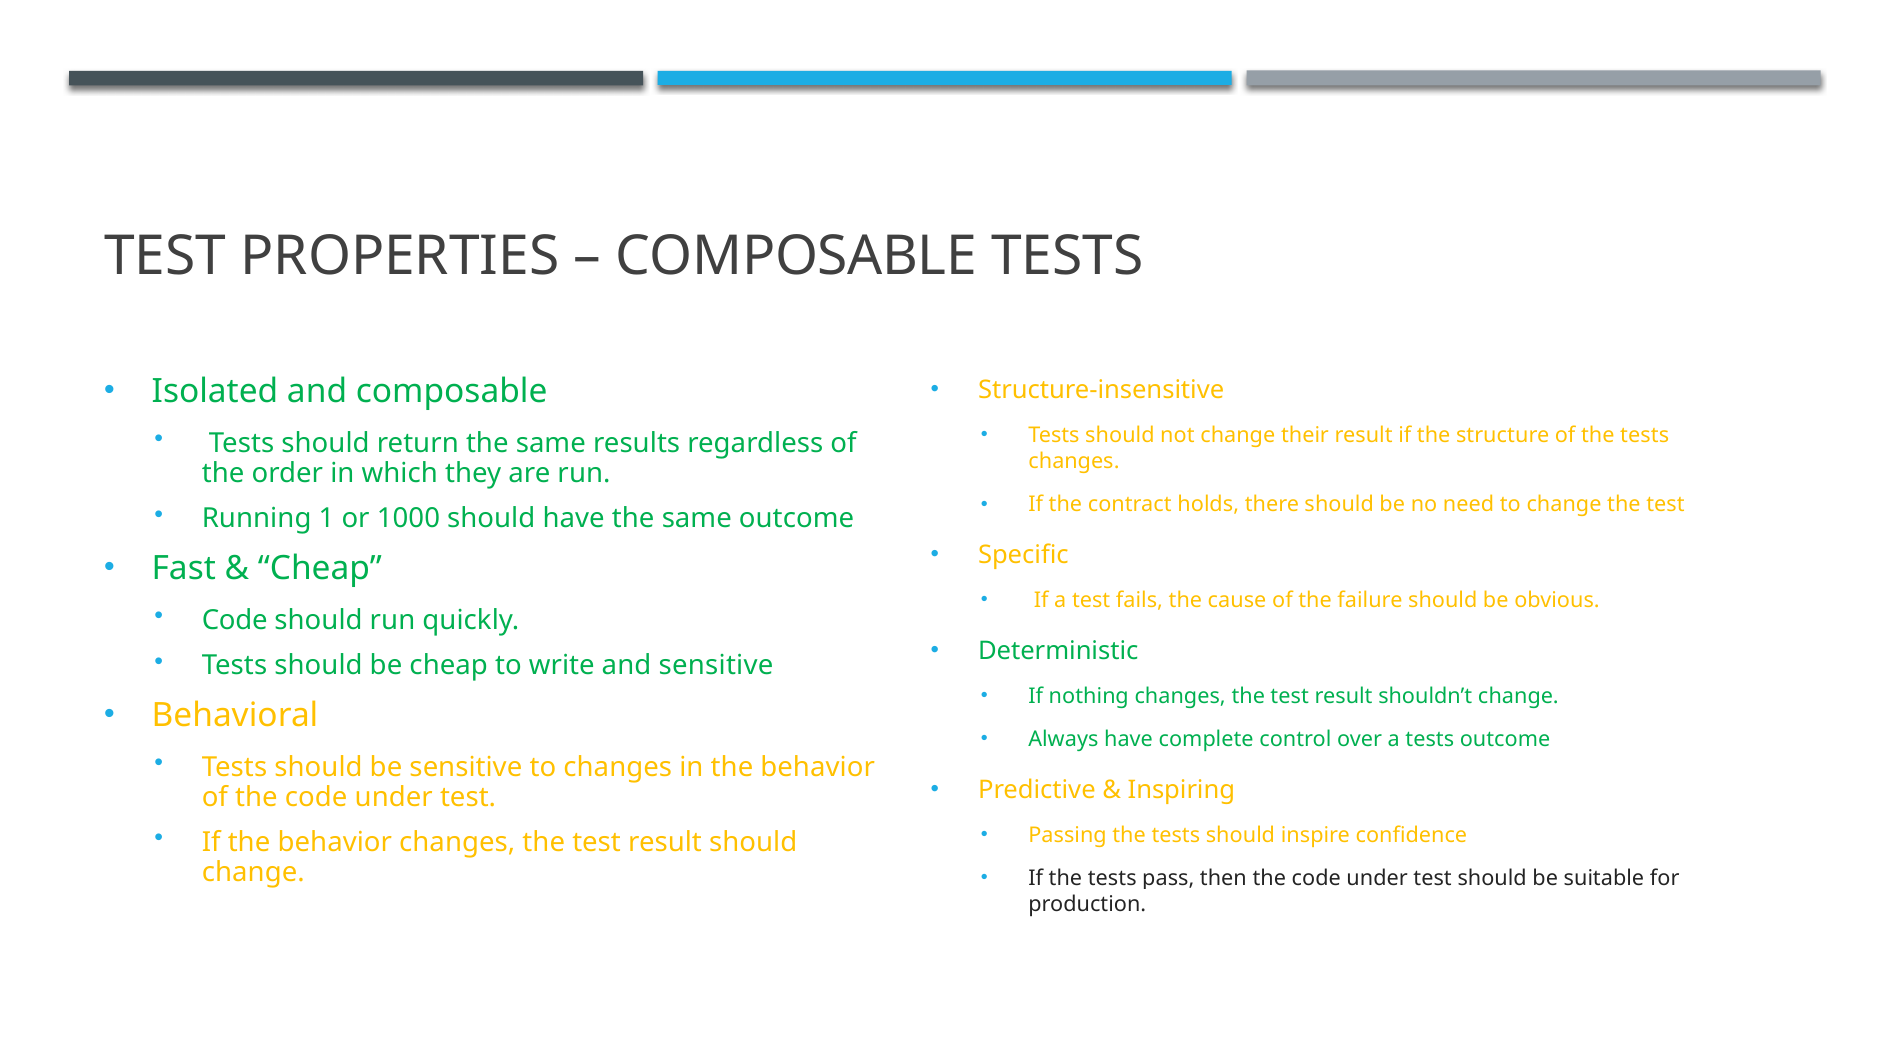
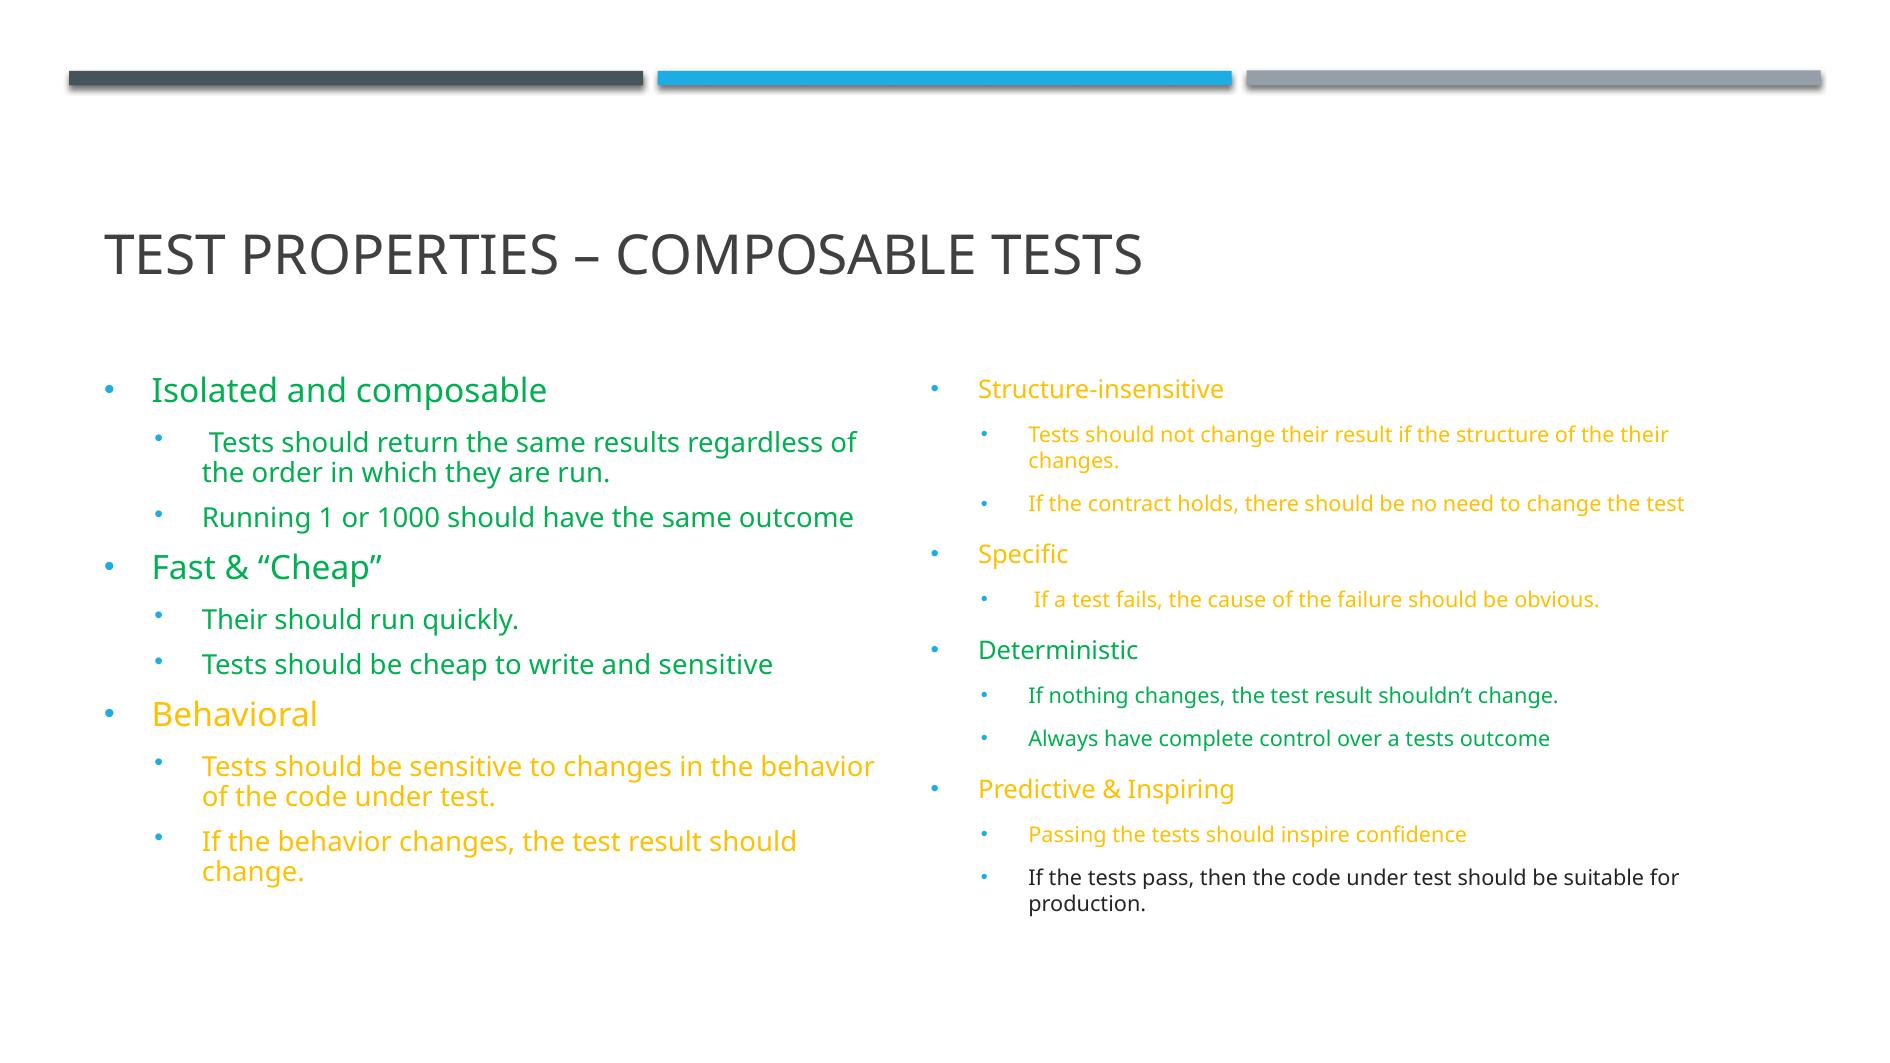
of the tests: tests -> their
Code at (235, 621): Code -> Their
